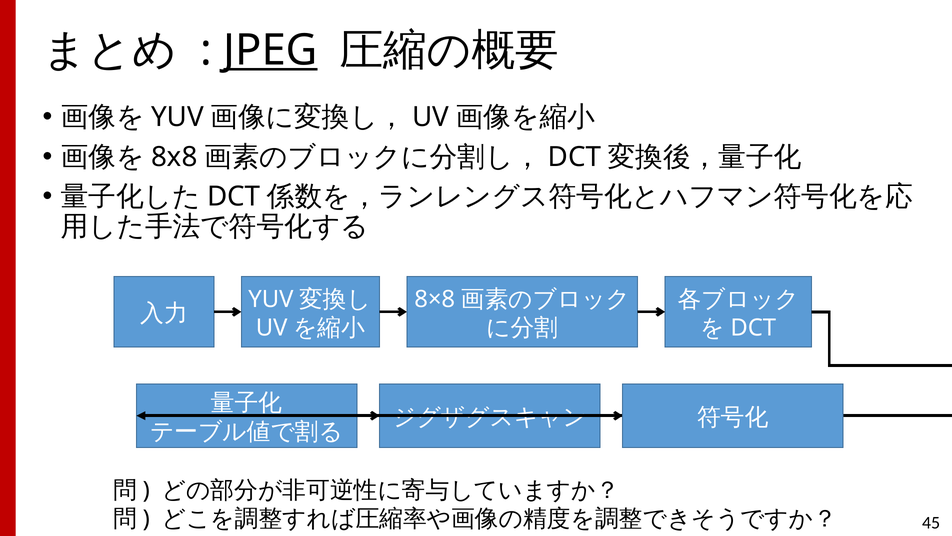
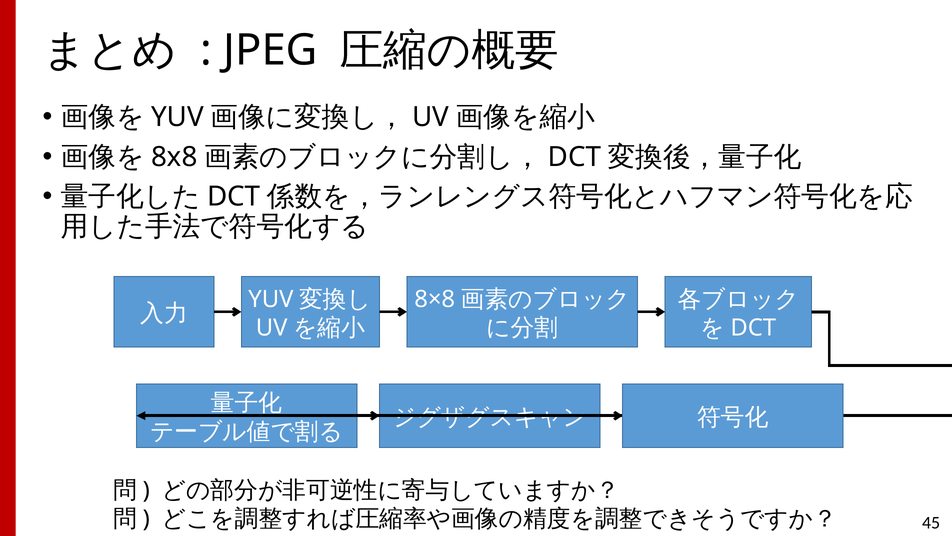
JPEG underline: present -> none
